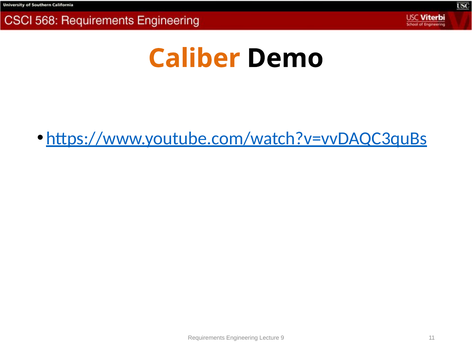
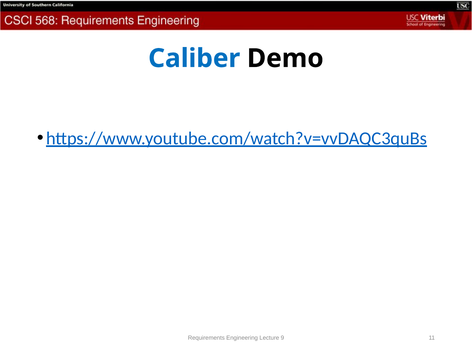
Caliber colour: orange -> blue
